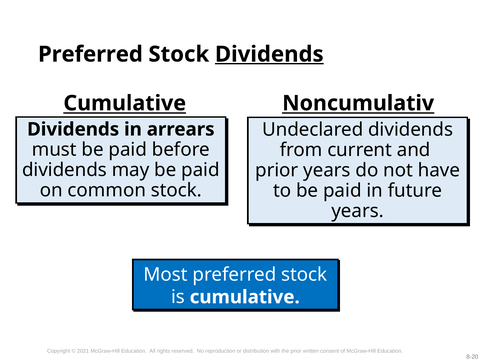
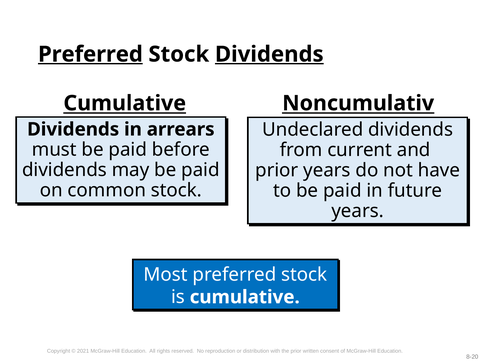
Preferred at (90, 54) underline: none -> present
